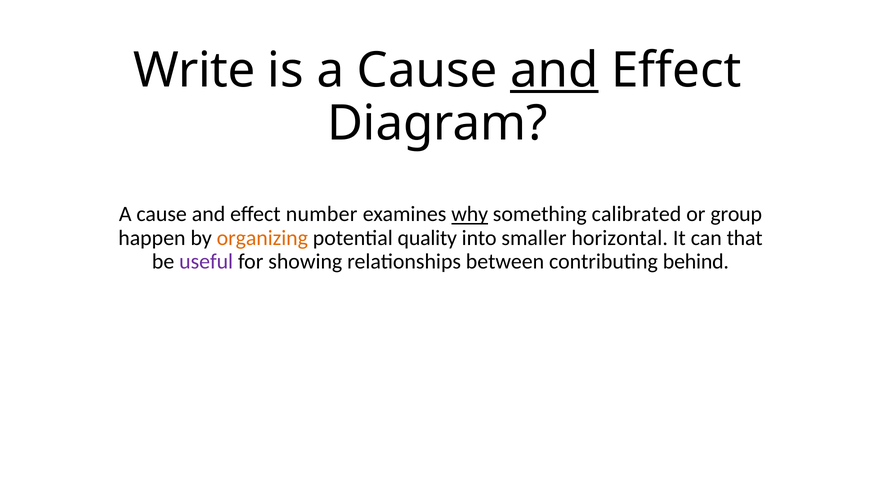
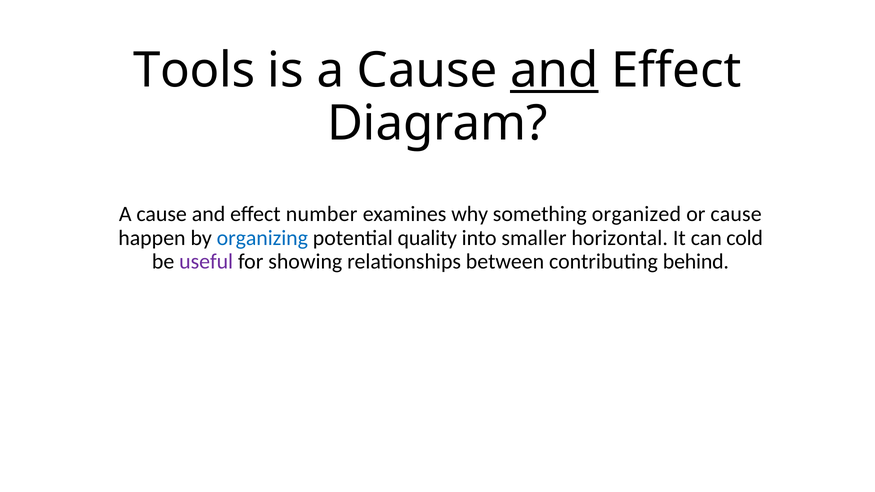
Write: Write -> Tools
why underline: present -> none
calibrated: calibrated -> organized
or group: group -> cause
organizing colour: orange -> blue
that: that -> cold
